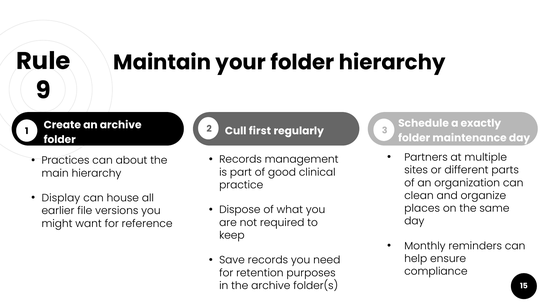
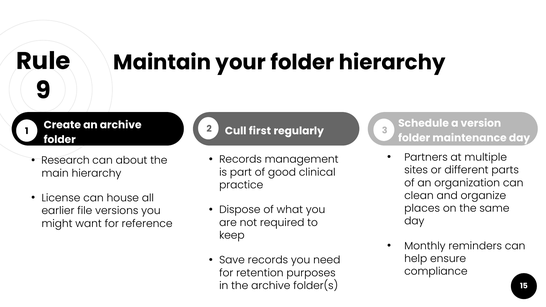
exactly: exactly -> version
Practices: Practices -> Research
Display: Display -> License
